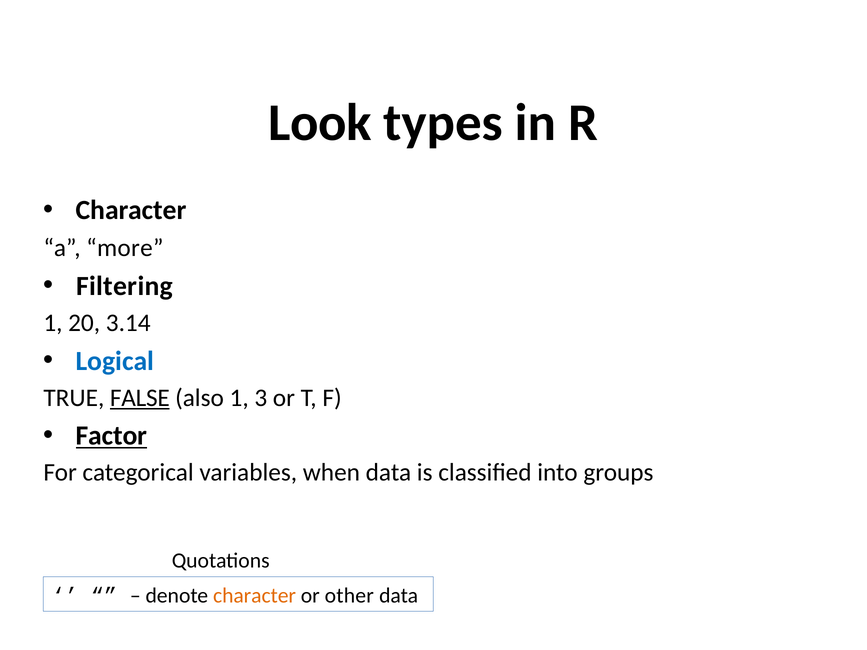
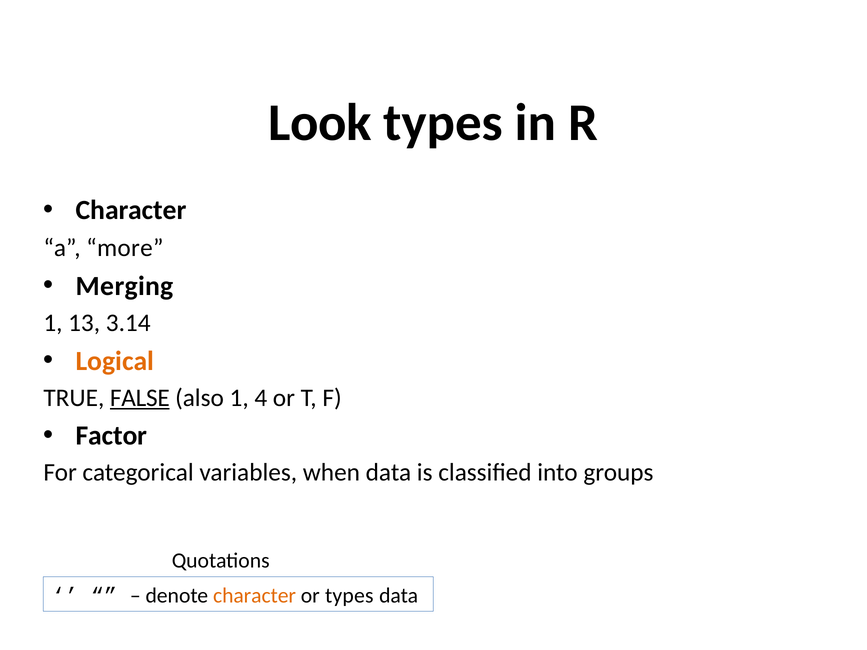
Filtering: Filtering -> Merging
20: 20 -> 13
Logical colour: blue -> orange
3: 3 -> 4
Factor underline: present -> none
or other: other -> types
